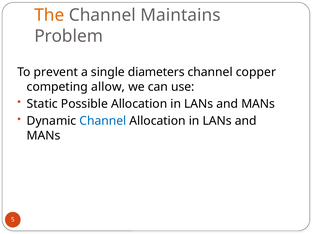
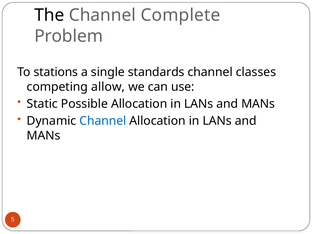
The colour: orange -> black
Maintains: Maintains -> Complete
prevent: prevent -> stations
diameters: diameters -> standards
copper: copper -> classes
